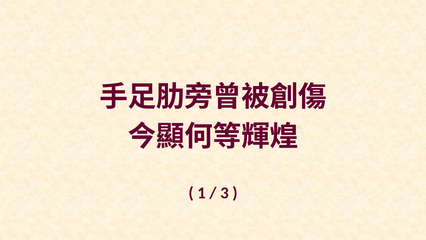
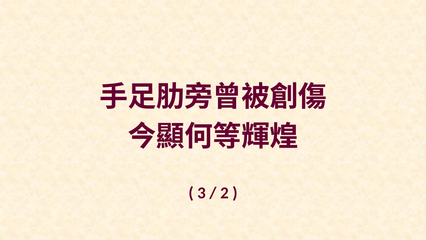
1: 1 -> 3
3: 3 -> 2
